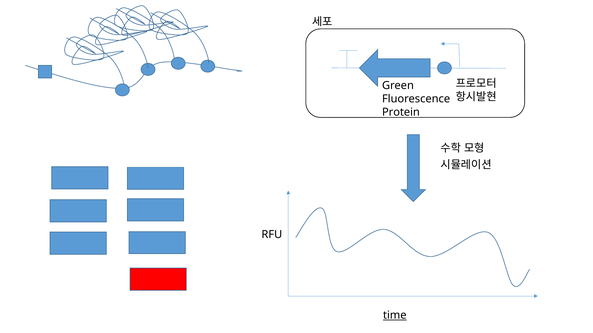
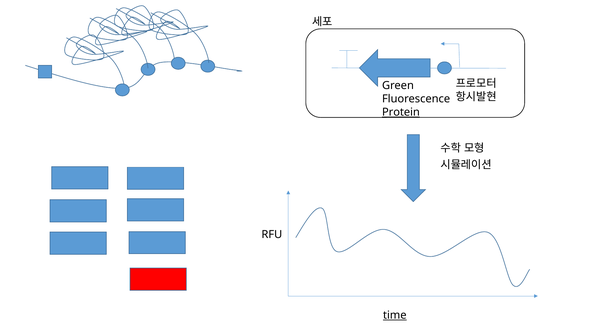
Protein underline: none -> present
